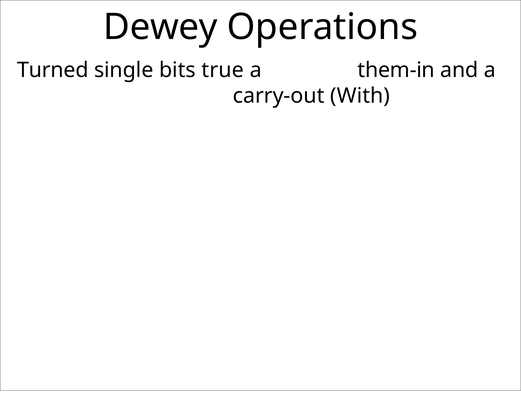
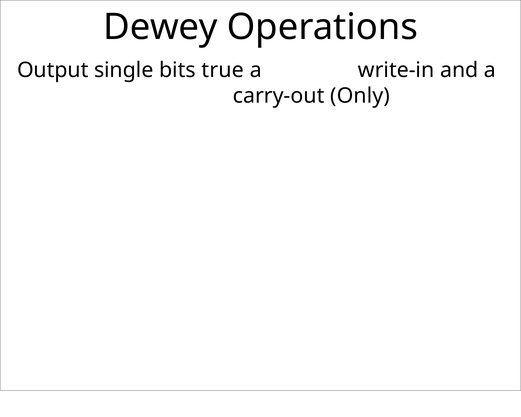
Turned: Turned -> Output
them-in: them-in -> write-in
With: With -> Only
